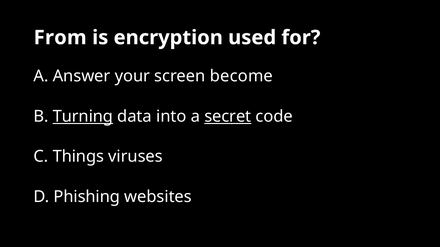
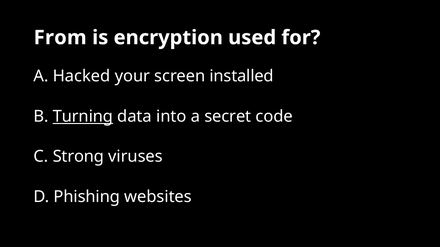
Answer: Answer -> Hacked
become: become -> installed
secret underline: present -> none
Things: Things -> Strong
